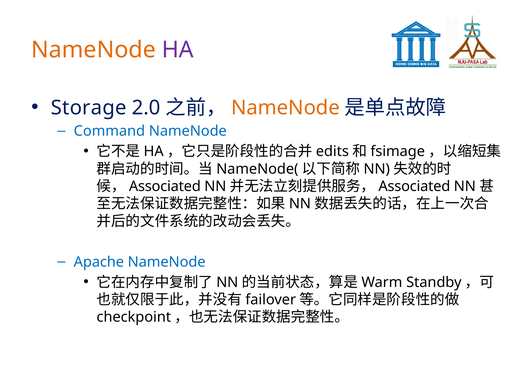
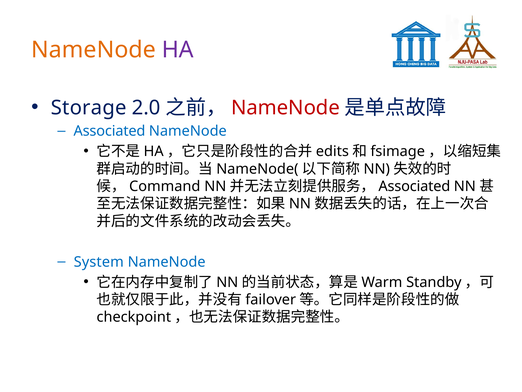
NameNode at (285, 108) colour: orange -> red
Command at (109, 131): Command -> Associated
Associated at (165, 186): Associated -> Command
Apache: Apache -> System
